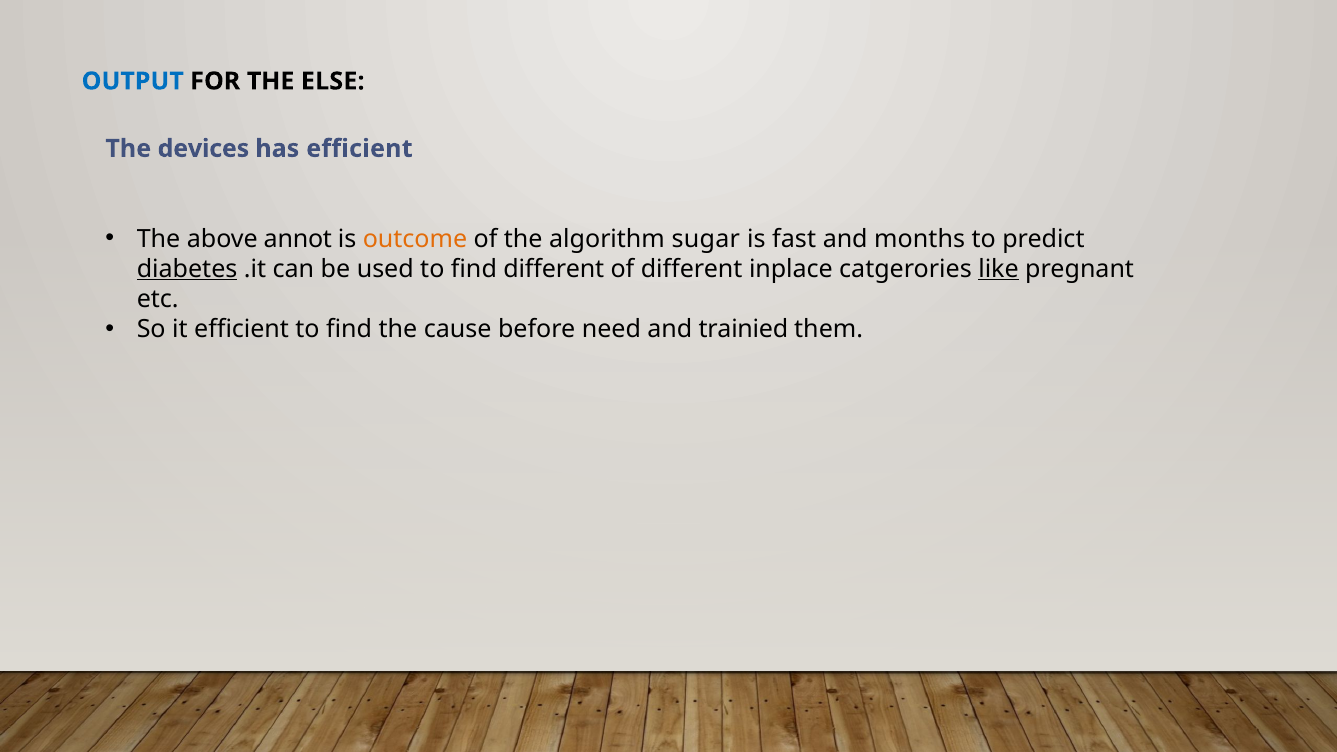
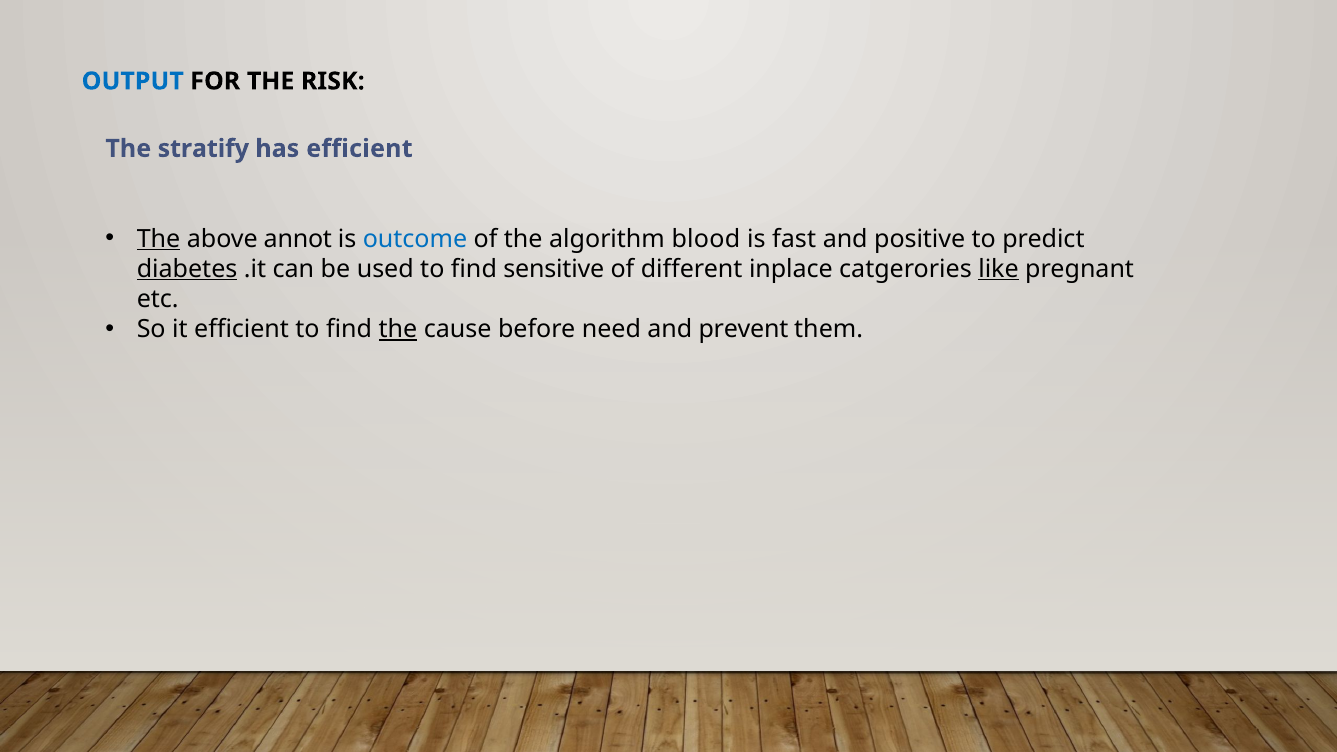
ELSE: ELSE -> RISK
devices: devices -> stratify
The at (159, 239) underline: none -> present
outcome colour: orange -> blue
sugar: sugar -> blood
months: months -> positive
find different: different -> sensitive
the at (398, 329) underline: none -> present
trainied: trainied -> prevent
